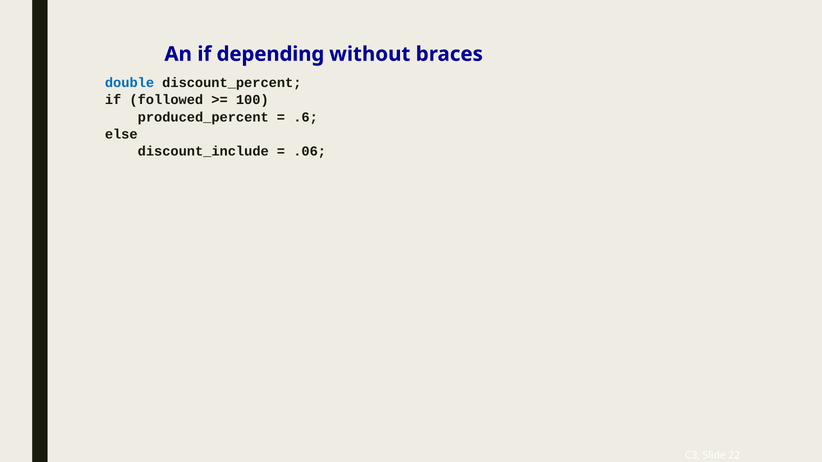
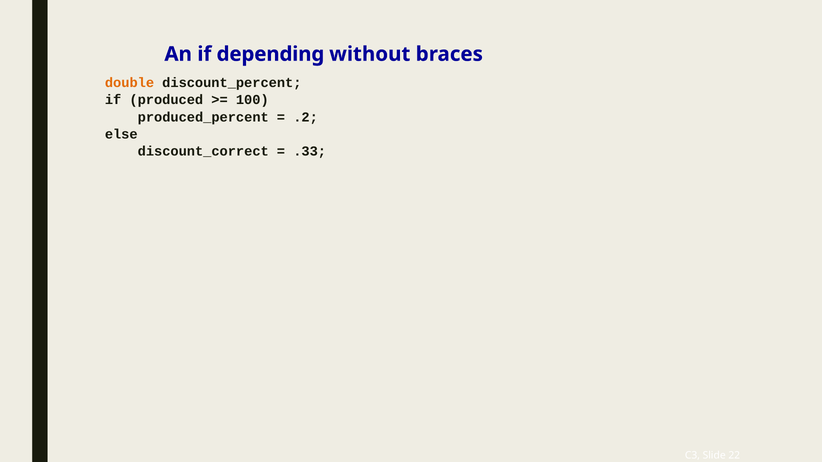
double colour: blue -> orange
followed: followed -> produced
.6: .6 -> .2
discount_include: discount_include -> discount_correct
.06: .06 -> .33
